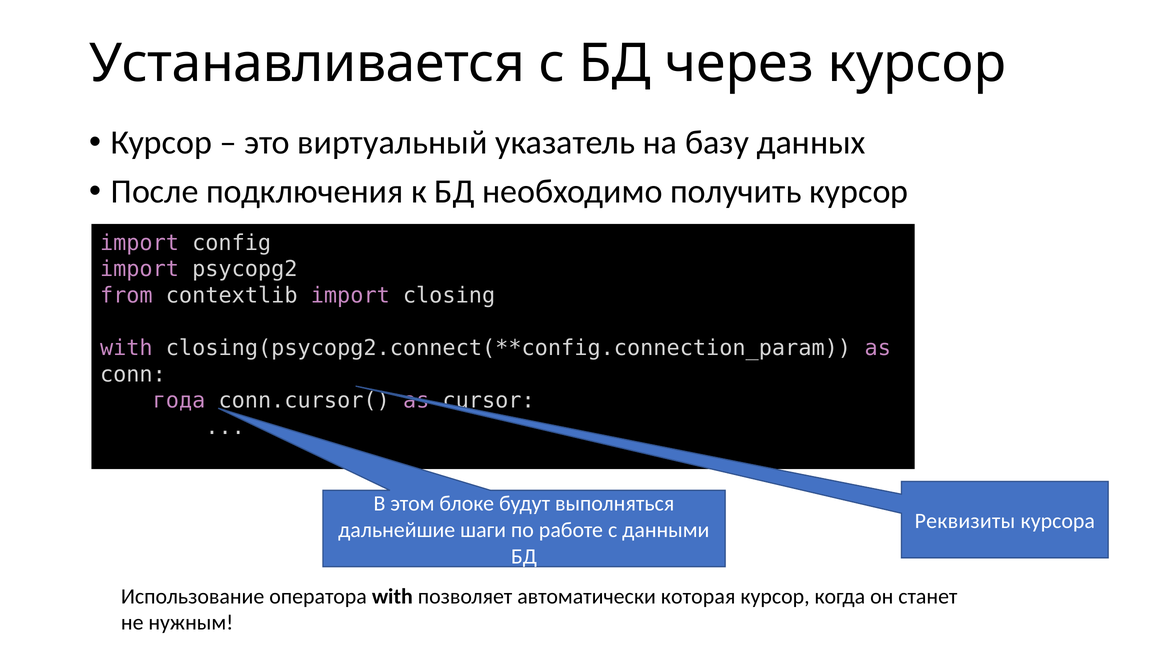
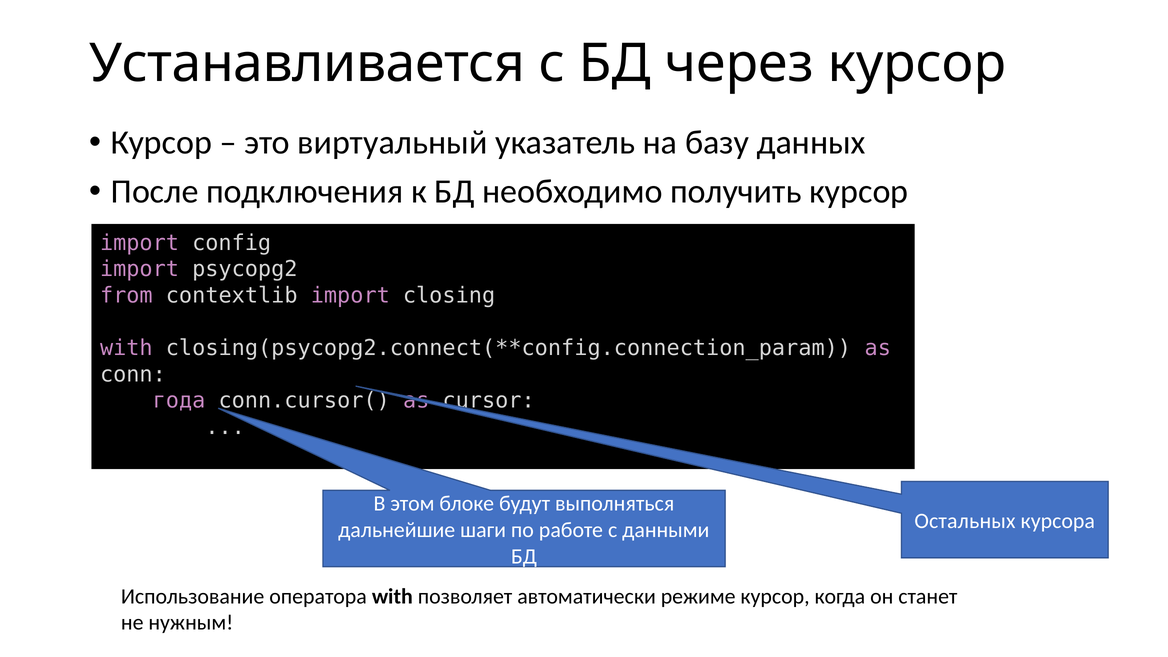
Реквизиты: Реквизиты -> Остальных
которая: которая -> режиме
